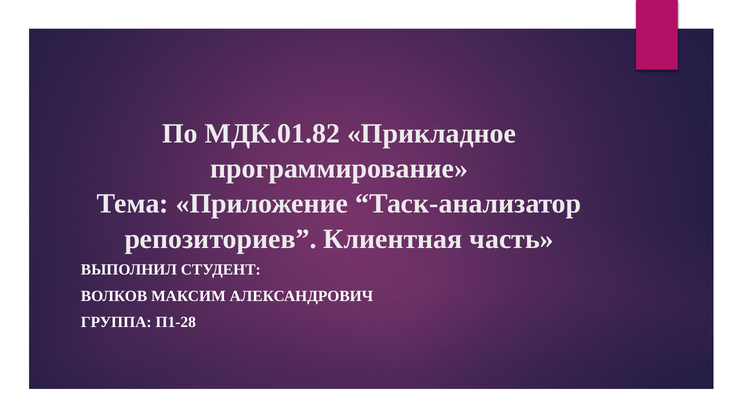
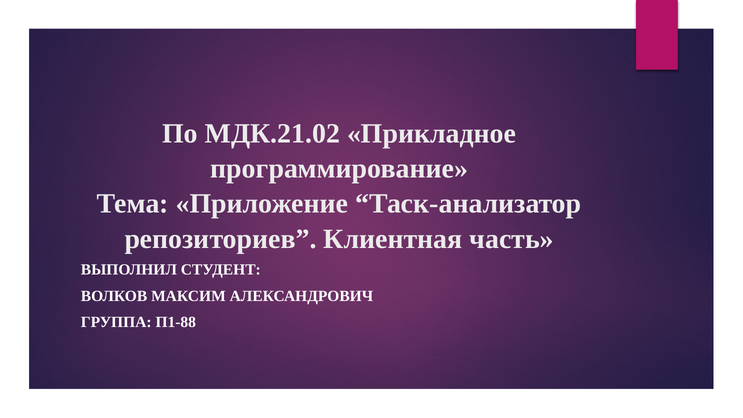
МДК.01.82: МДК.01.82 -> МДК.21.02
П1-28: П1-28 -> П1-88
